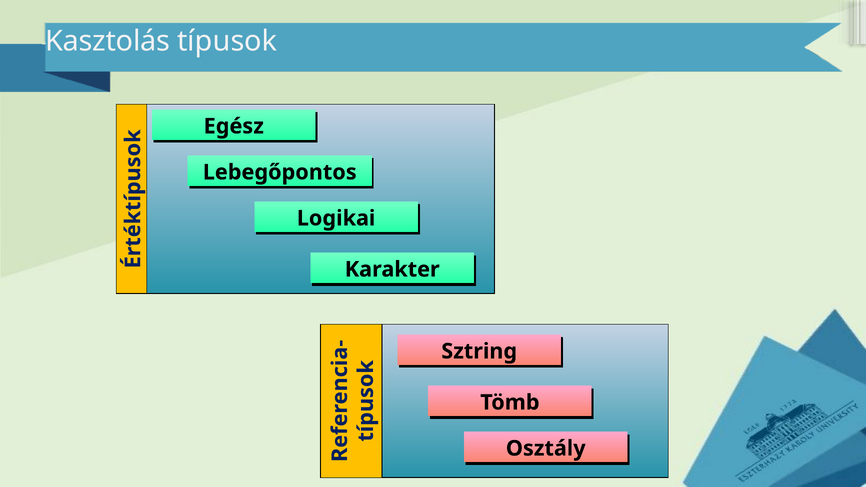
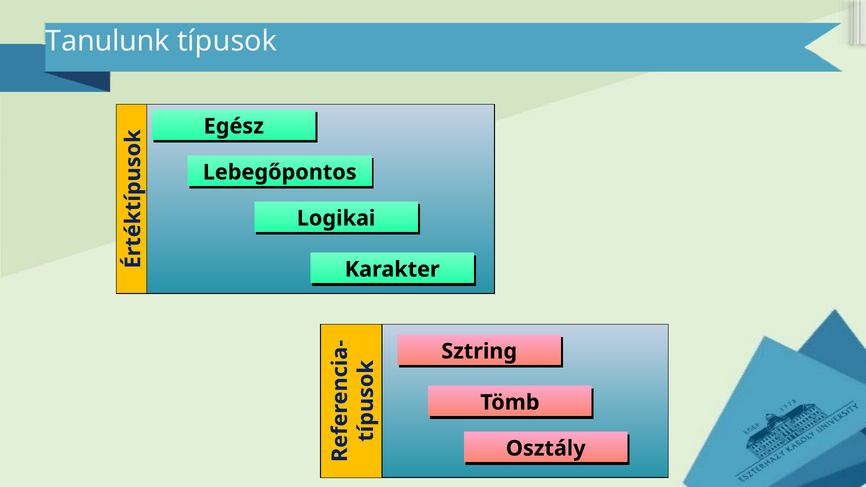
Kasztolás: Kasztolás -> Tanulunk
